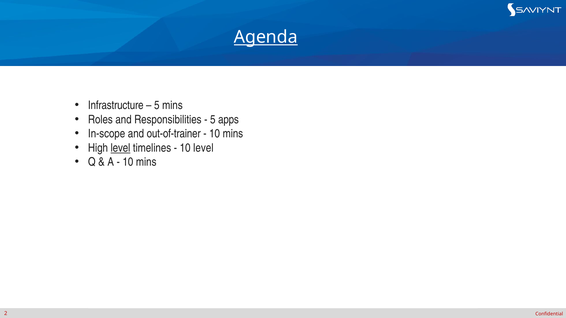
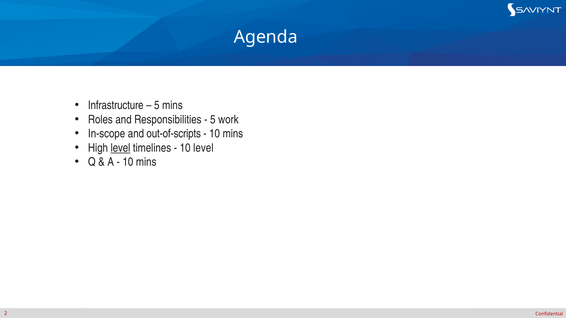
Agenda underline: present -> none
apps: apps -> work
out-of-trainer: out-of-trainer -> out-of-scripts
